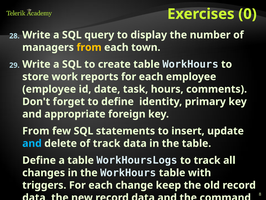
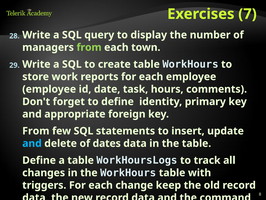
0: 0 -> 7
from at (89, 47) colour: yellow -> light green
of track: track -> dates
